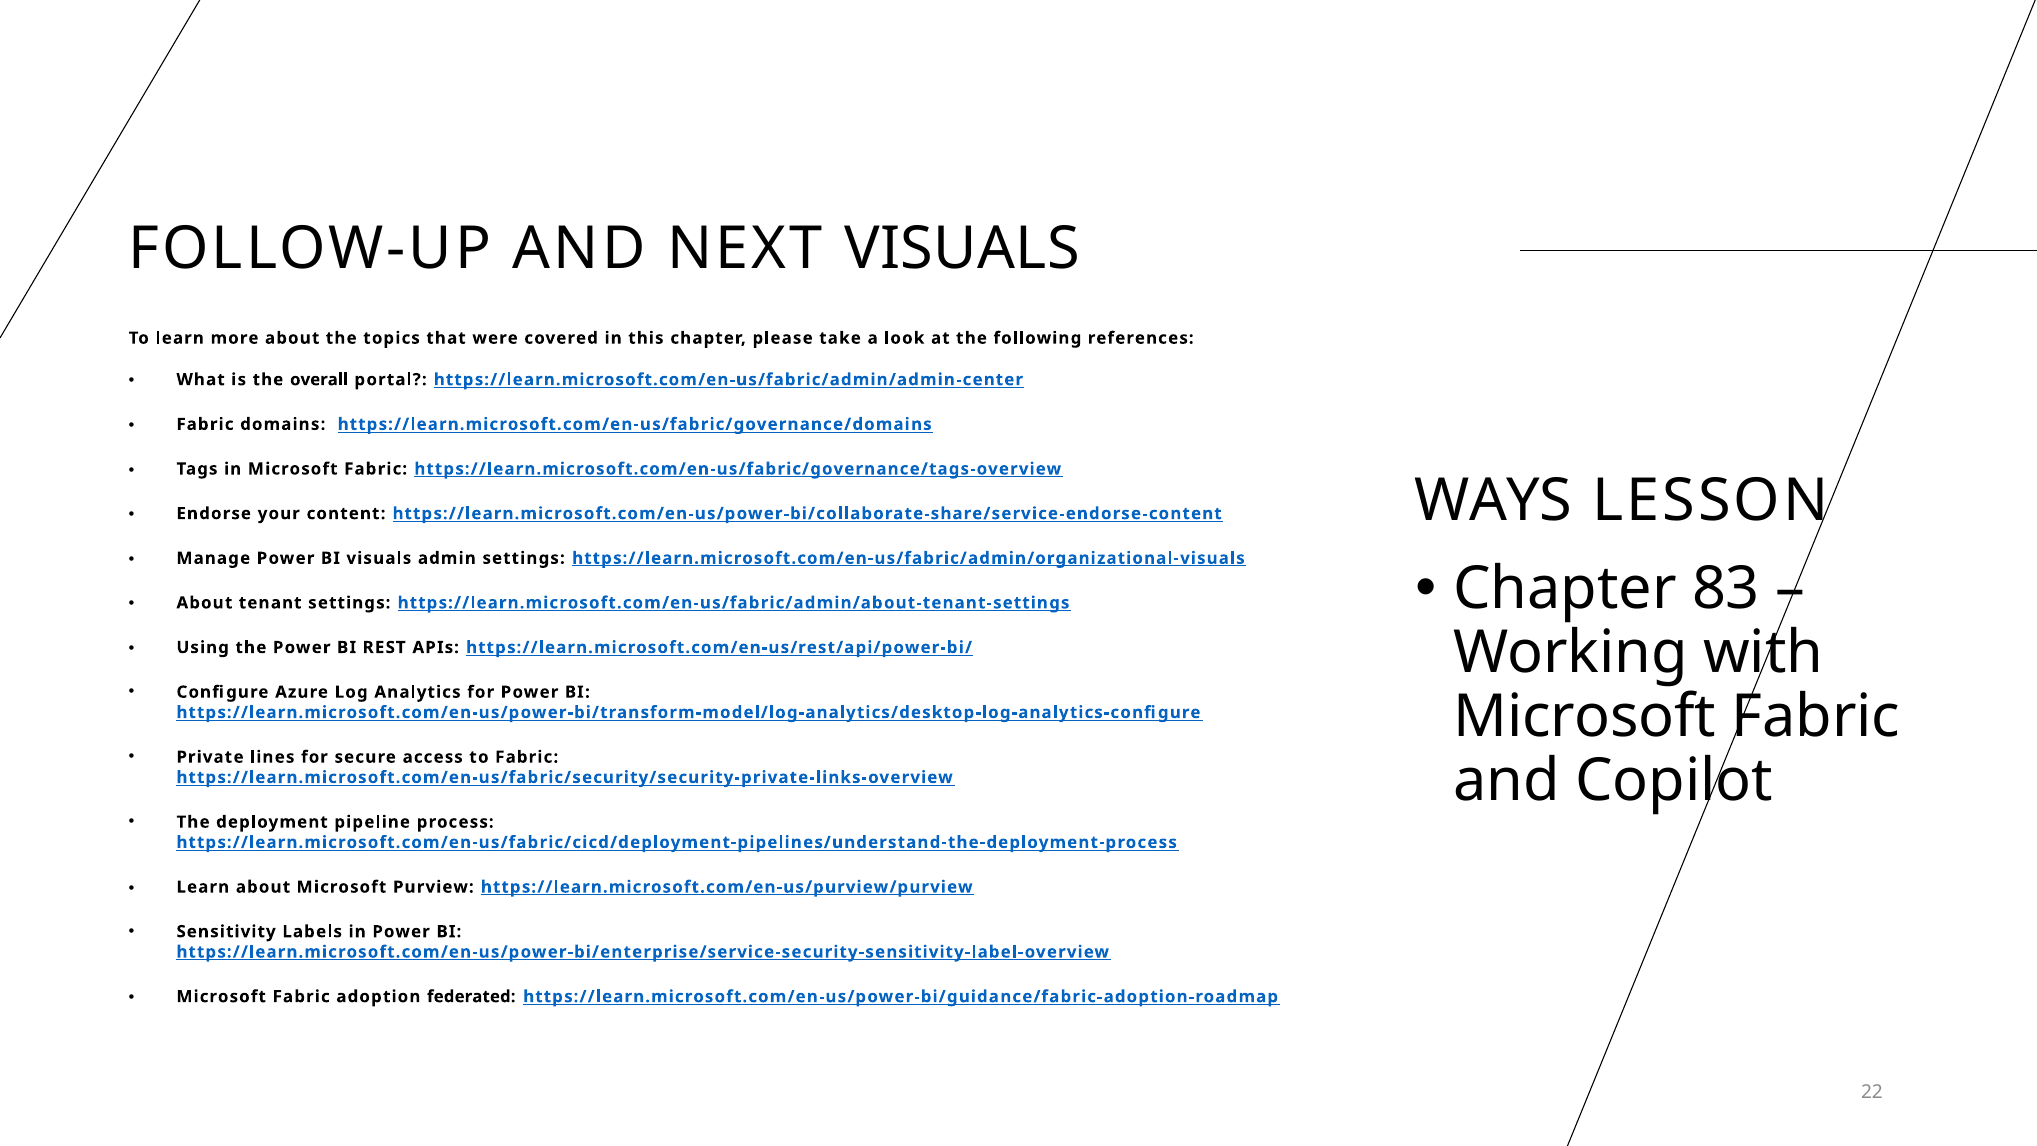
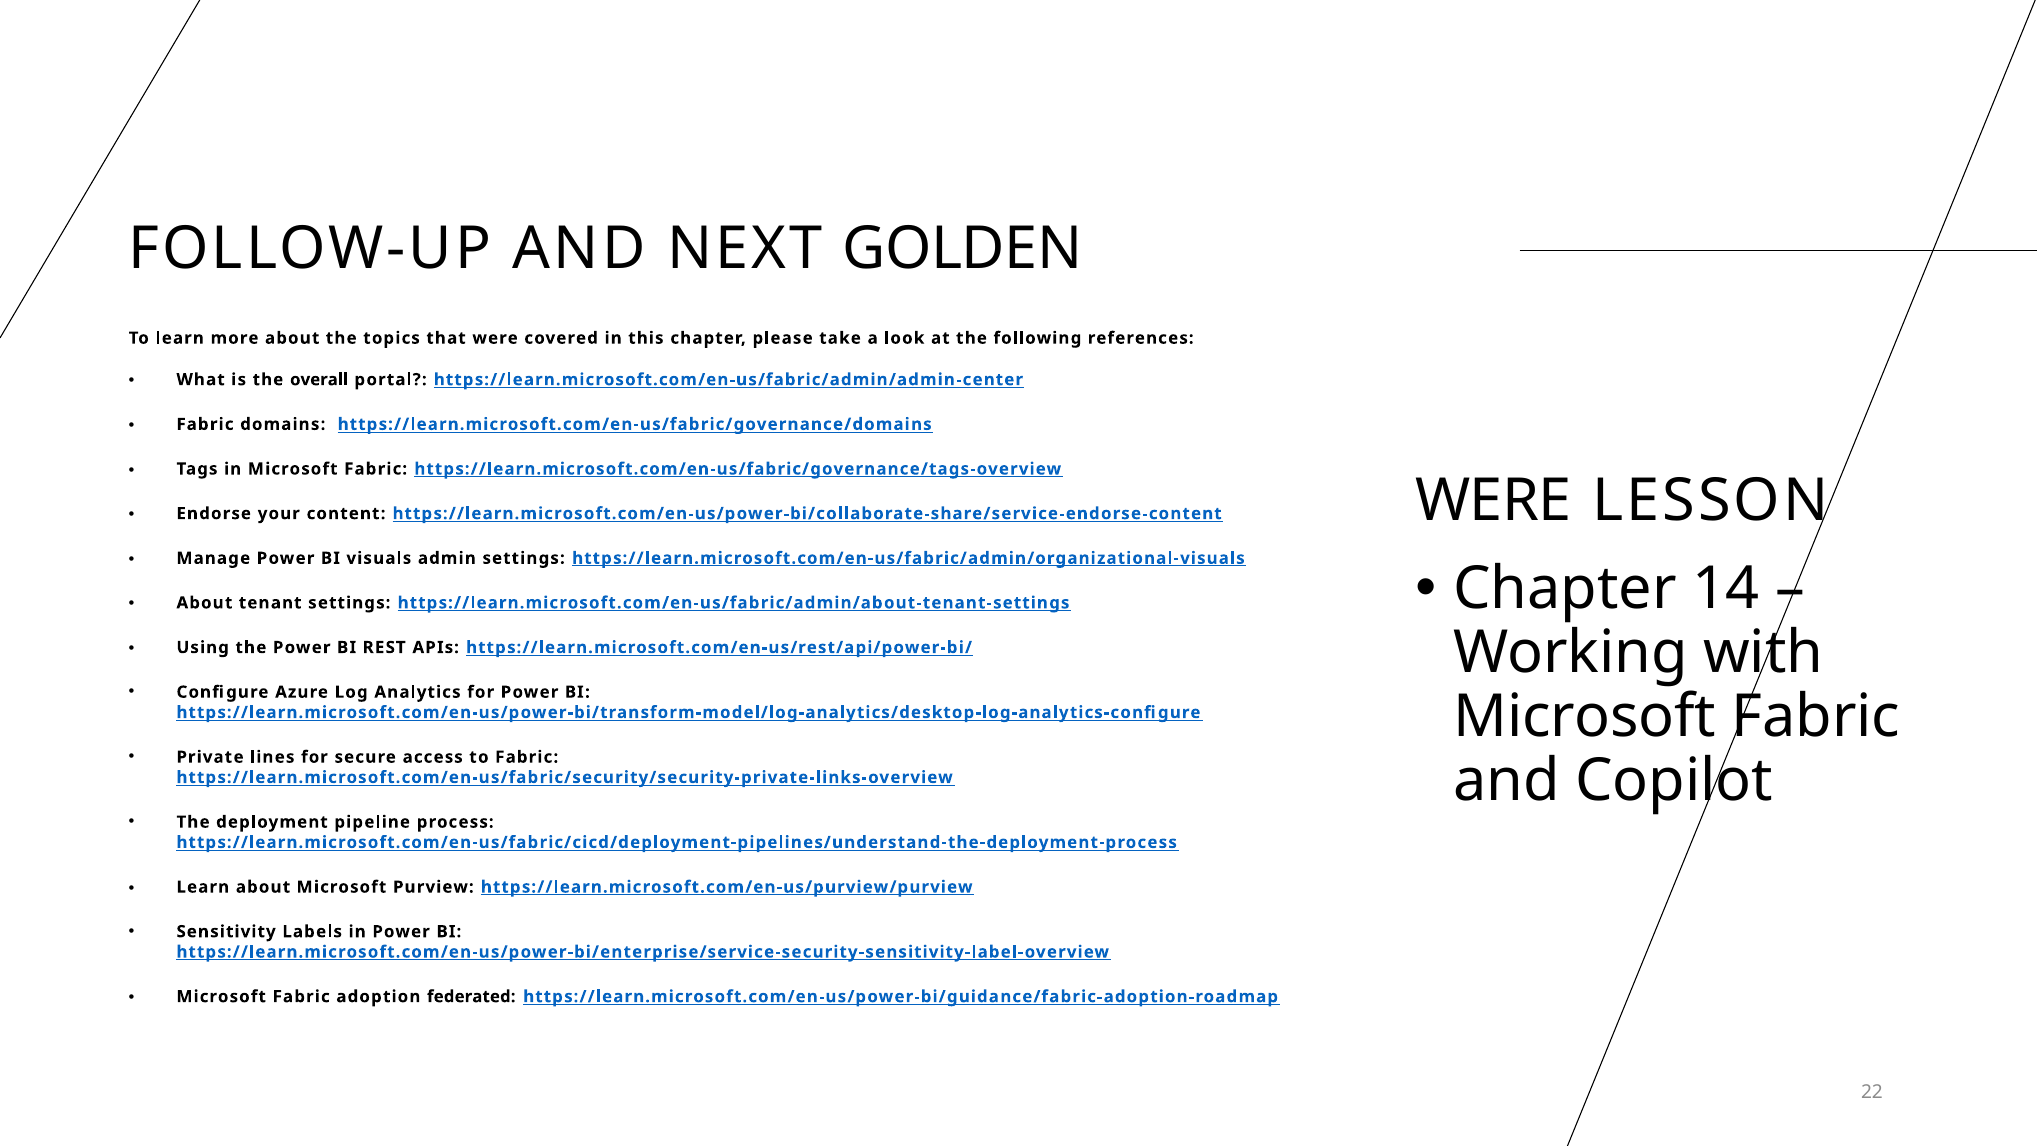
NEXT VISUALS: VISUALS -> GOLDEN
WAYS at (1493, 500): WAYS -> WERE
83: 83 -> 14
